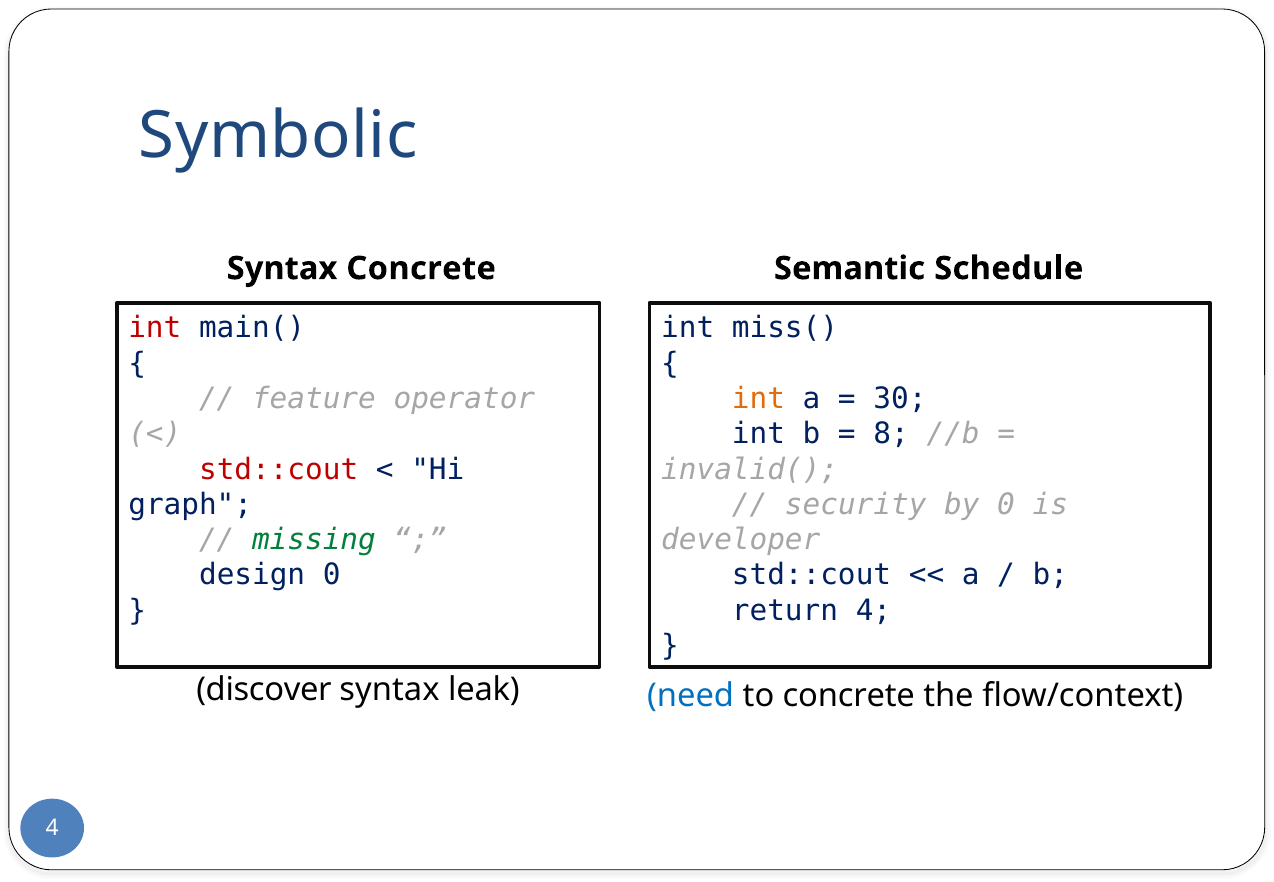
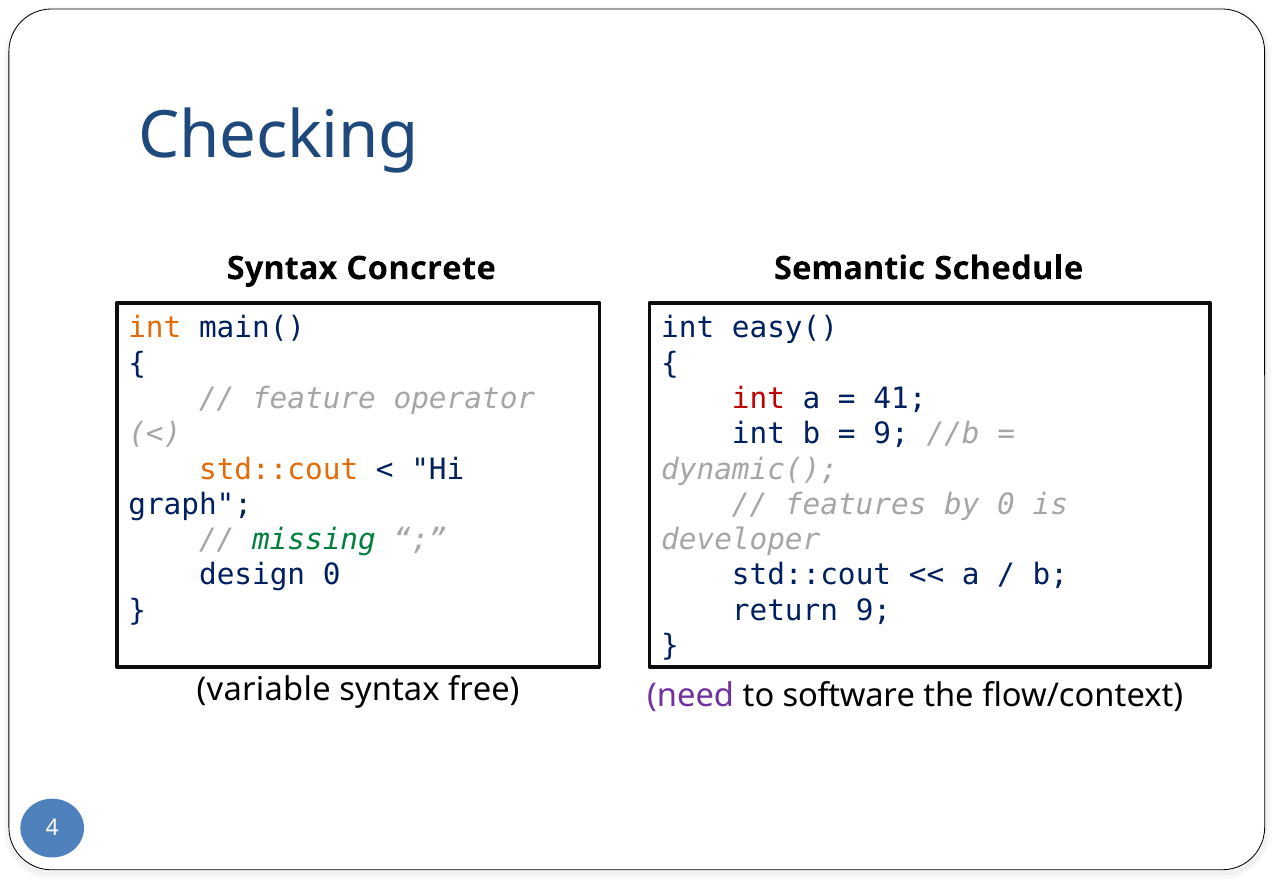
Symbolic: Symbolic -> Checking
int at (155, 328) colour: red -> orange
miss(: miss( -> easy(
int at (758, 399) colour: orange -> red
30: 30 -> 41
8 at (891, 434): 8 -> 9
std::cout at (279, 469) colour: red -> orange
invalid(: invalid( -> dynamic(
security: security -> features
return 4: 4 -> 9
discover: discover -> variable
leak: leak -> free
need colour: blue -> purple
to concrete: concrete -> software
